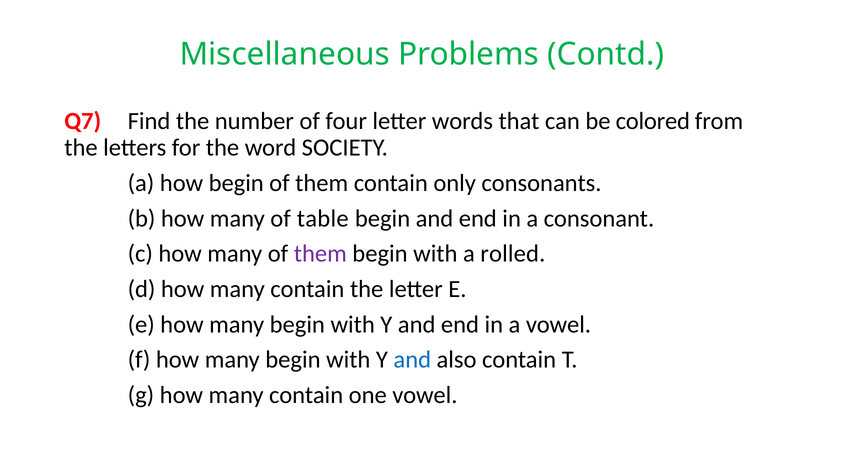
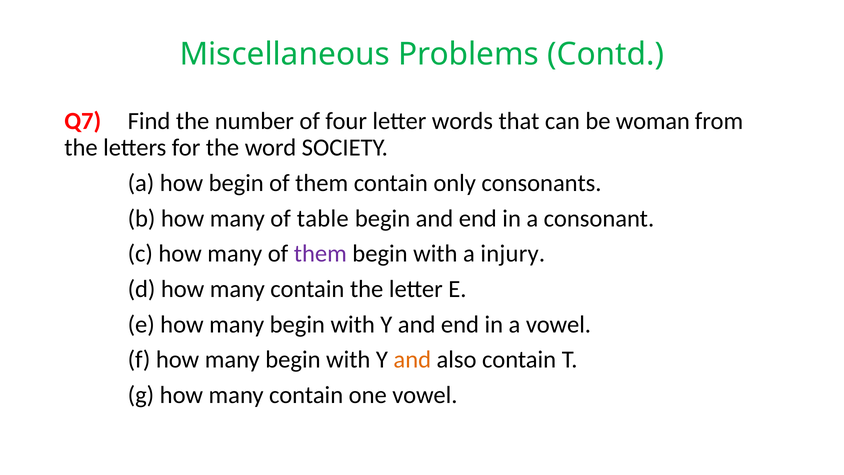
colored: colored -> woman
rolled: rolled -> injury
and at (412, 360) colour: blue -> orange
